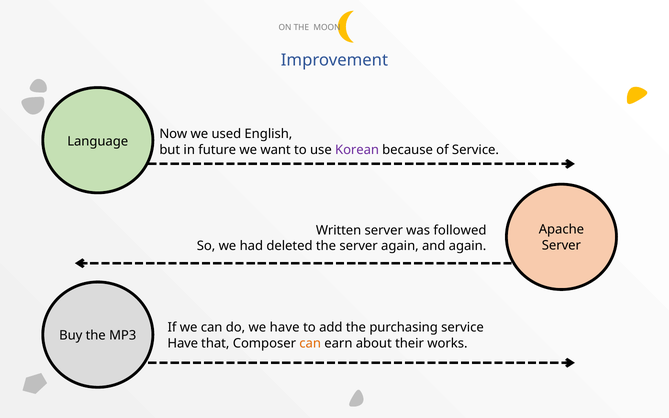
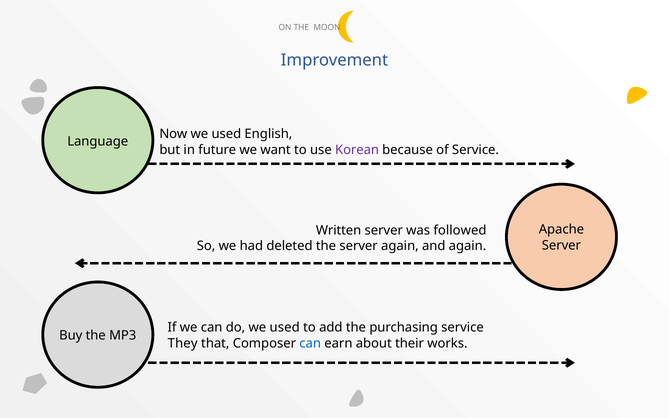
do we have: have -> used
Have at (183, 343): Have -> They
can at (310, 343) colour: orange -> blue
